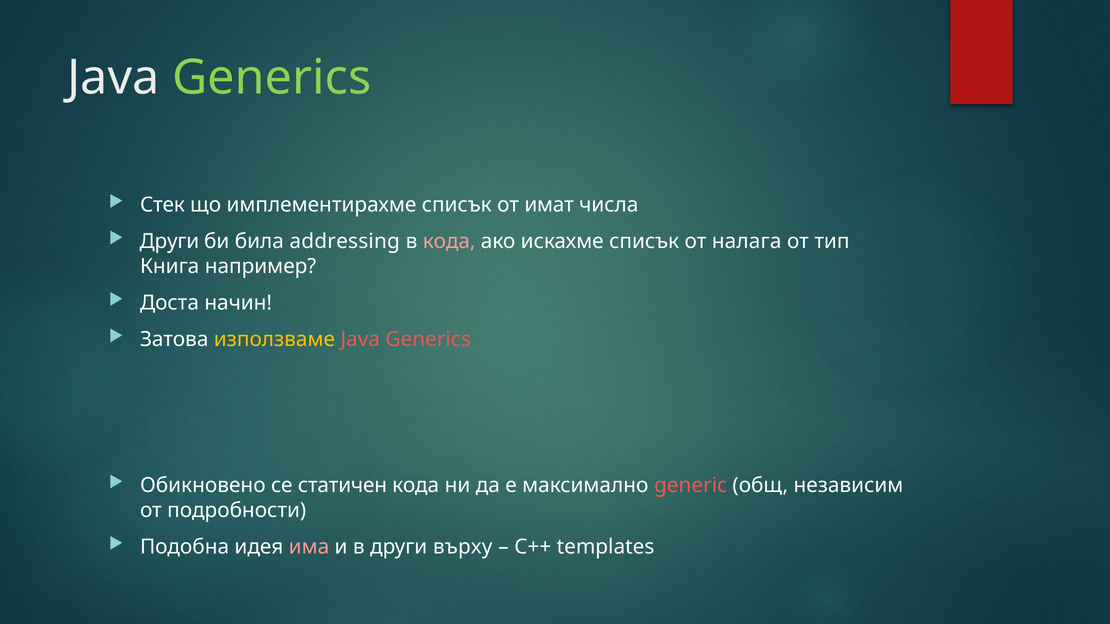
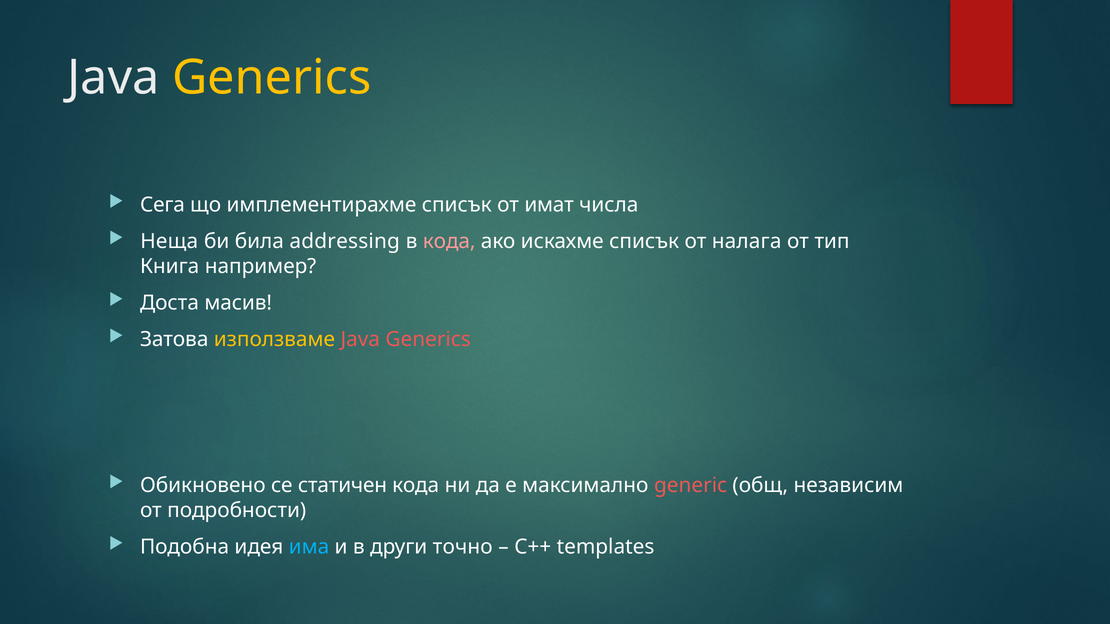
Generics at (272, 78) colour: light green -> yellow
Стек: Стек -> Сега
Други at (169, 242): Други -> Неща
начин: начин -> масив
има colour: pink -> light blue
върху: върху -> точно
